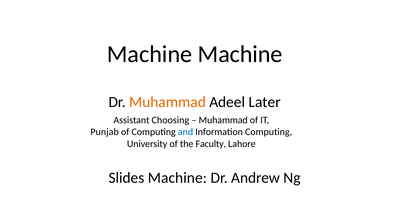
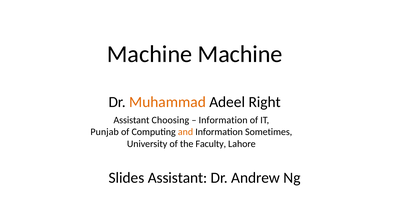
Later: Later -> Right
Muhammad at (223, 120): Muhammad -> Information
and colour: blue -> orange
Information Computing: Computing -> Sometimes
Slides Machine: Machine -> Assistant
